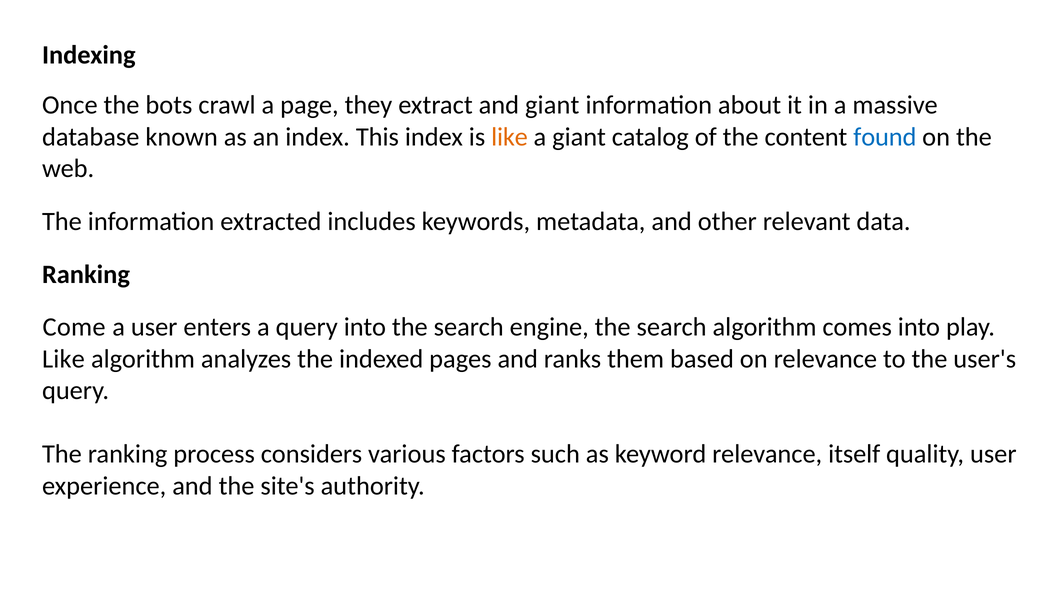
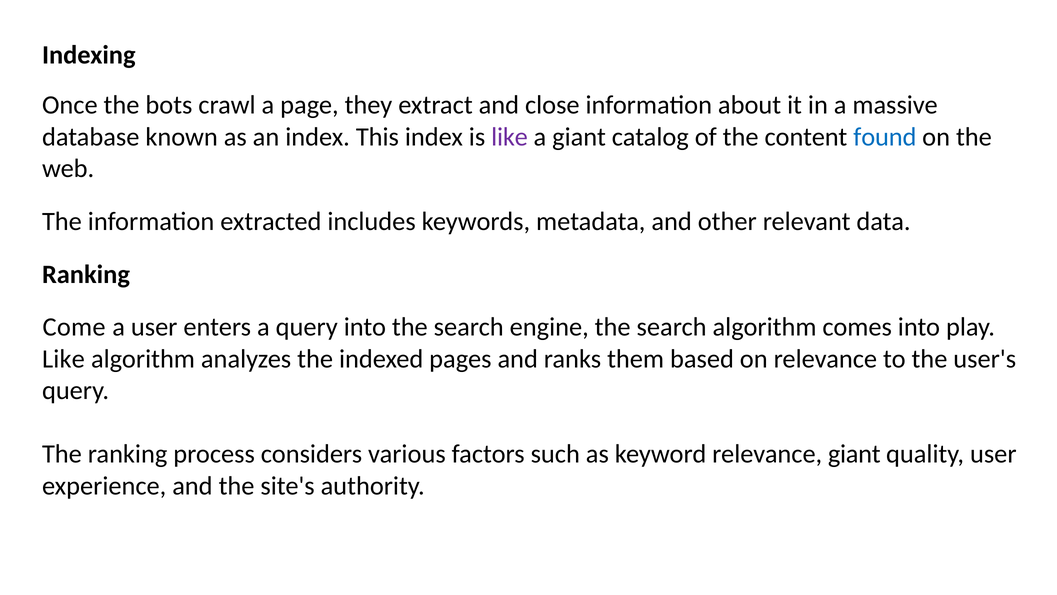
and giant: giant -> close
like at (509, 137) colour: orange -> purple
relevance itself: itself -> giant
